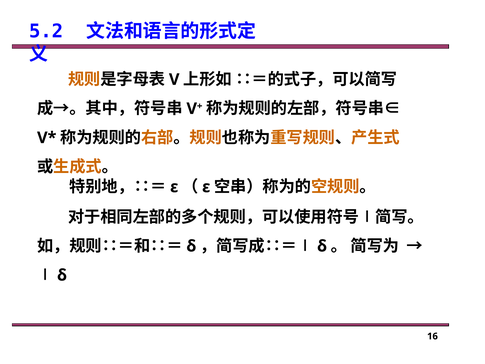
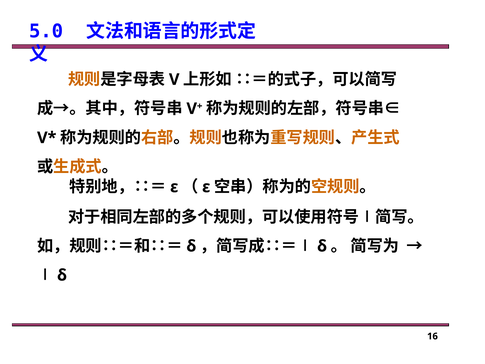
5.2: 5.2 -> 5.0
